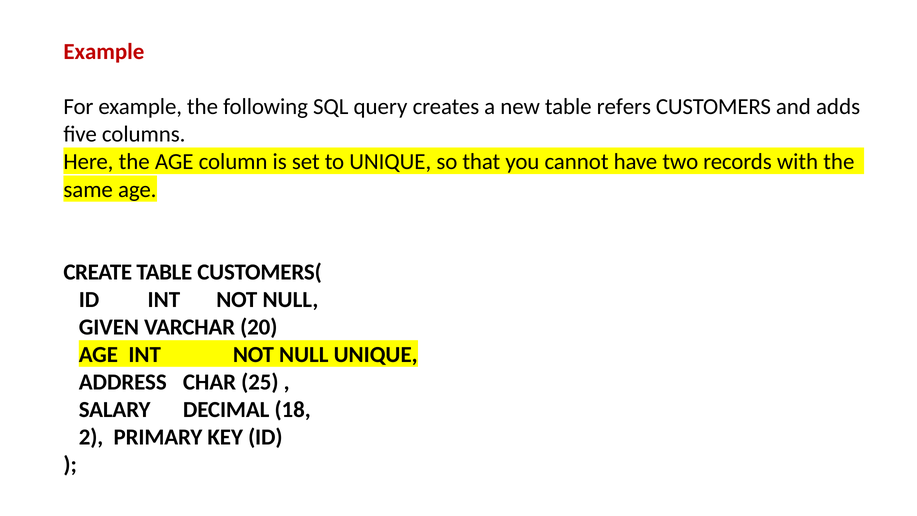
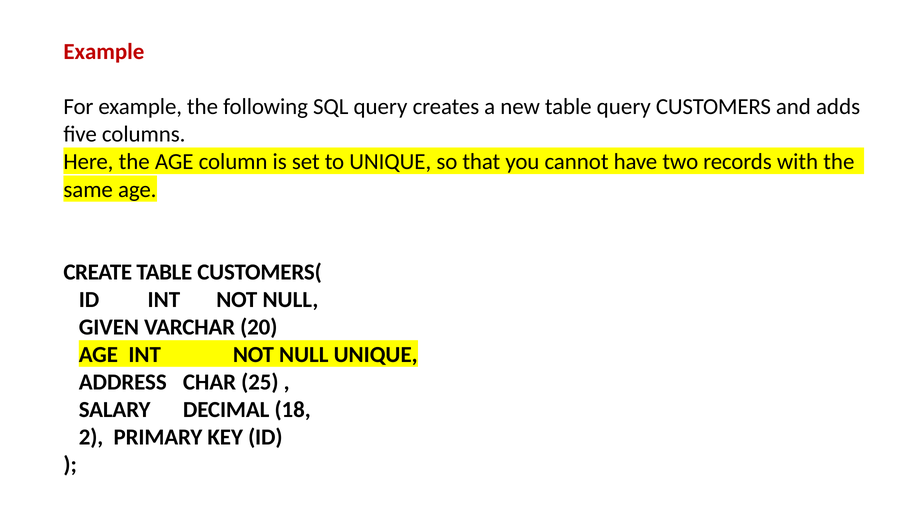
table refers: refers -> query
